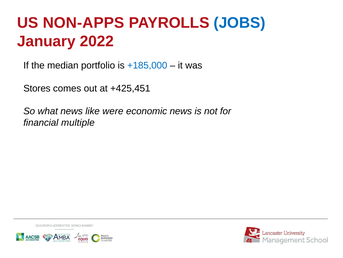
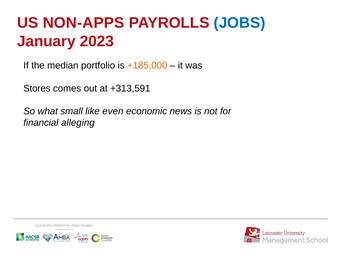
2022: 2022 -> 2023
+185,000 colour: blue -> orange
+425,451: +425,451 -> +313,591
what news: news -> small
were: were -> even
multiple: multiple -> alleging
